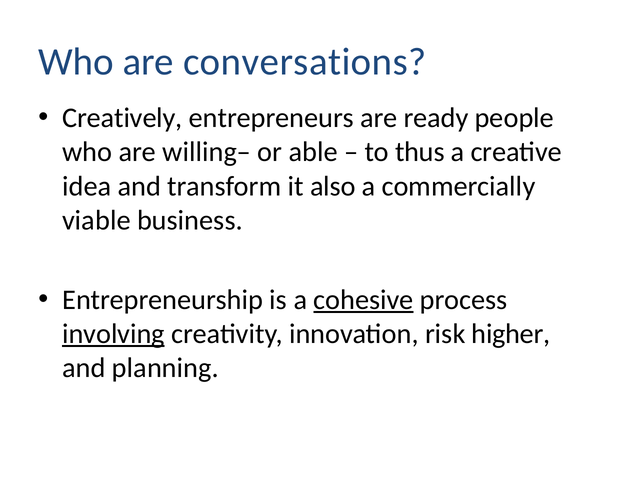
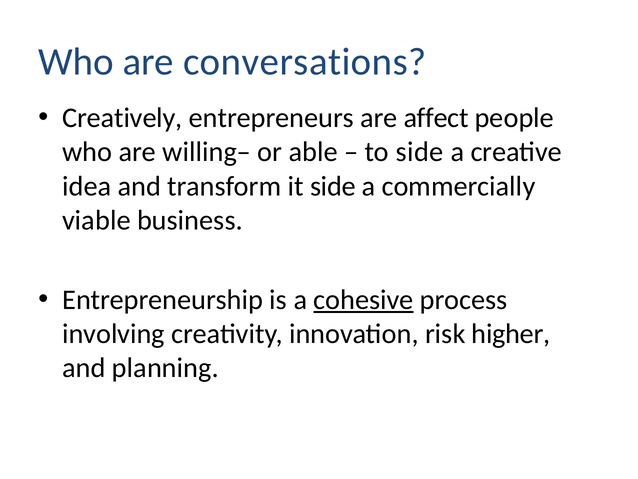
ready: ready -> affect
to thus: thus -> side
it also: also -> side
involving underline: present -> none
